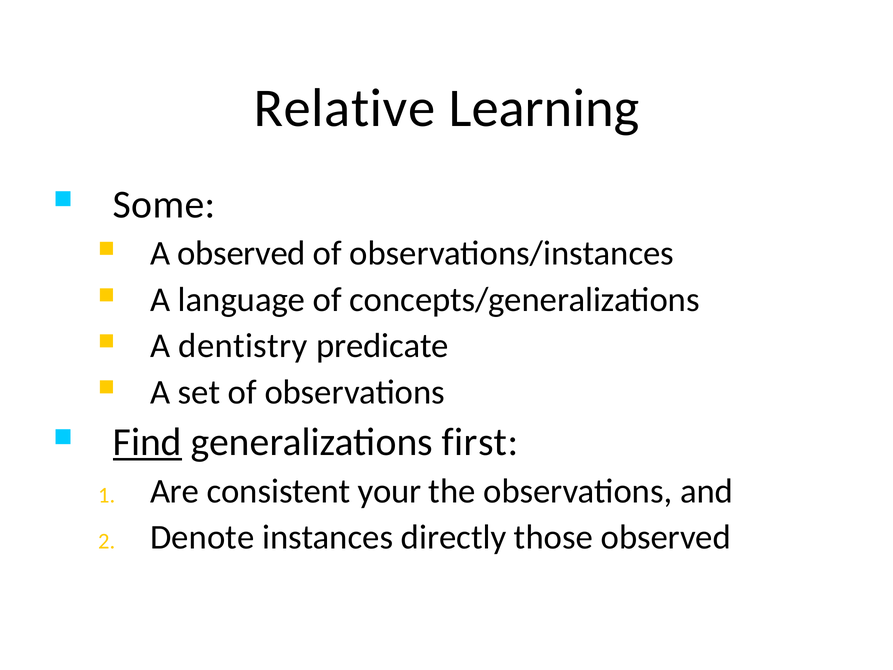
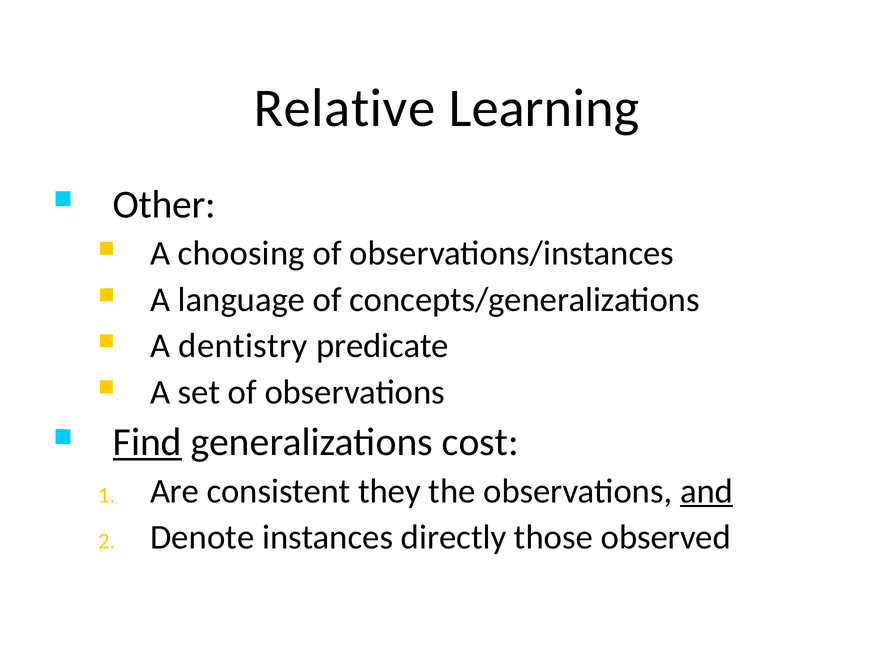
Some: Some -> Other
A observed: observed -> choosing
first: first -> cost
your: your -> they
and underline: none -> present
